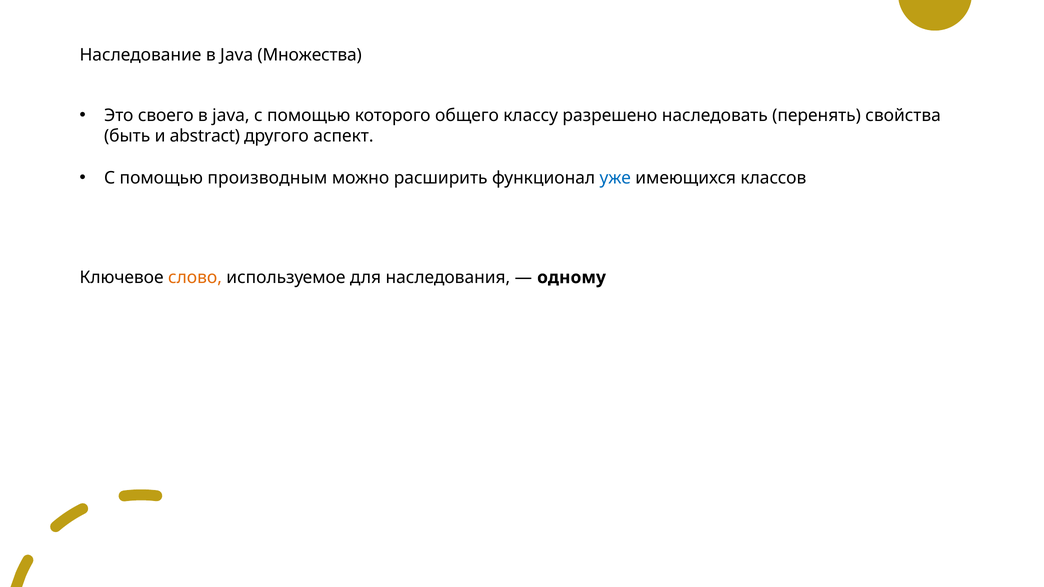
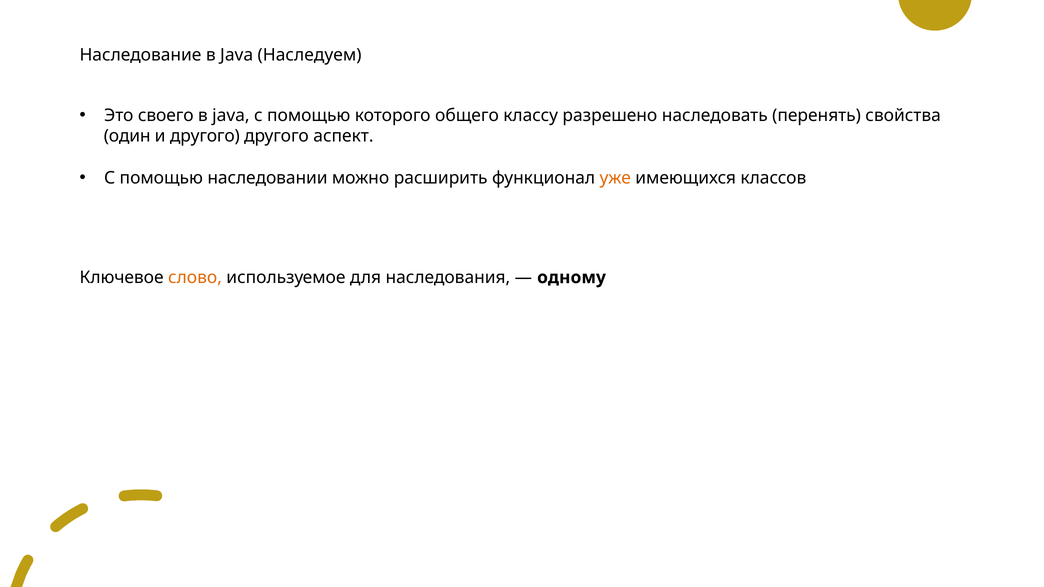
Множества: Множества -> Наследуем
быть: быть -> один
и abstract: abstract -> другого
производным: производным -> наследовании
уже colour: blue -> orange
